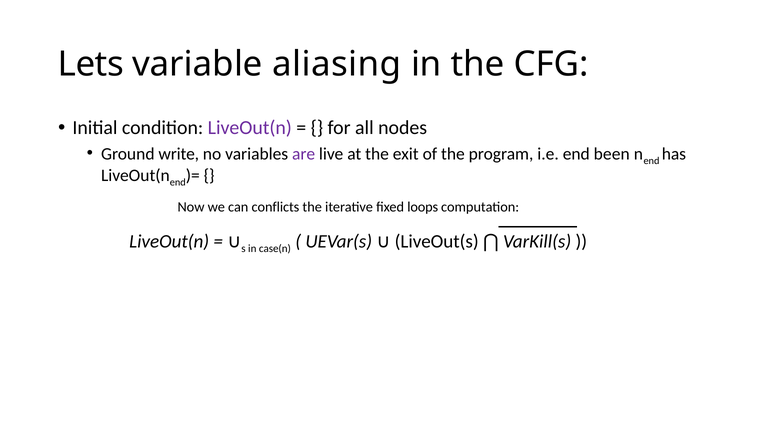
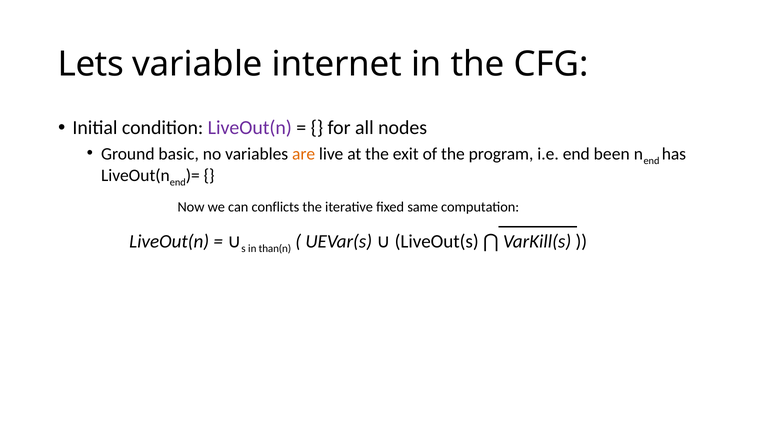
aliasing: aliasing -> internet
write: write -> basic
are colour: purple -> orange
loops: loops -> same
case(n: case(n -> than(n
